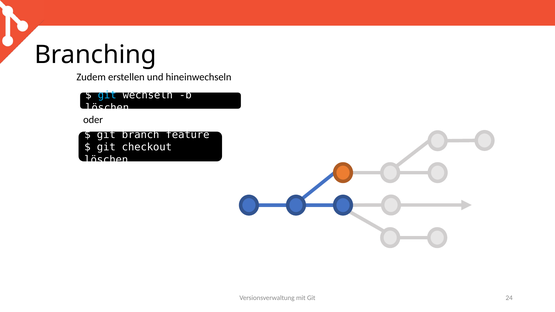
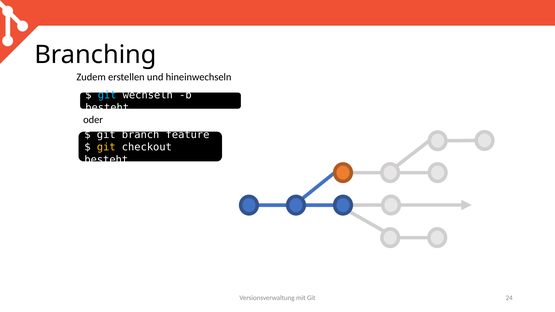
löschen at (107, 108): löschen -> besteht
git at (106, 147) colour: white -> yellow
löschen at (106, 160): löschen -> besteht
